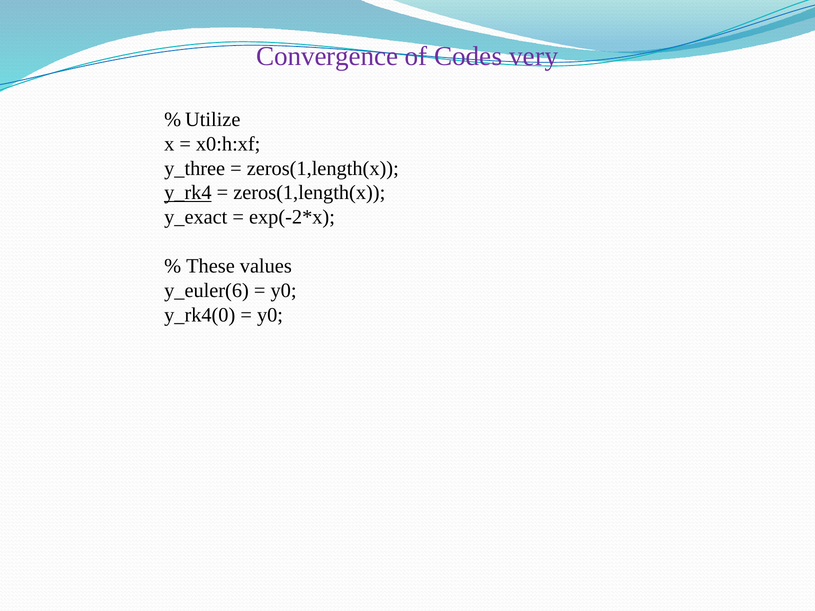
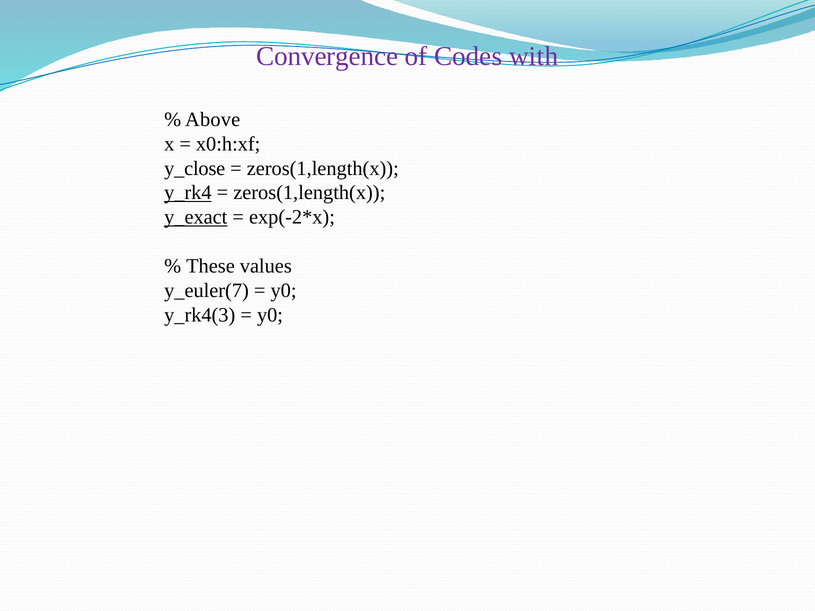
very: very -> with
Utilize: Utilize -> Above
y_three: y_three -> y_close
y_exact underline: none -> present
y_euler(6: y_euler(6 -> y_euler(7
y_rk4(0: y_rk4(0 -> y_rk4(3
